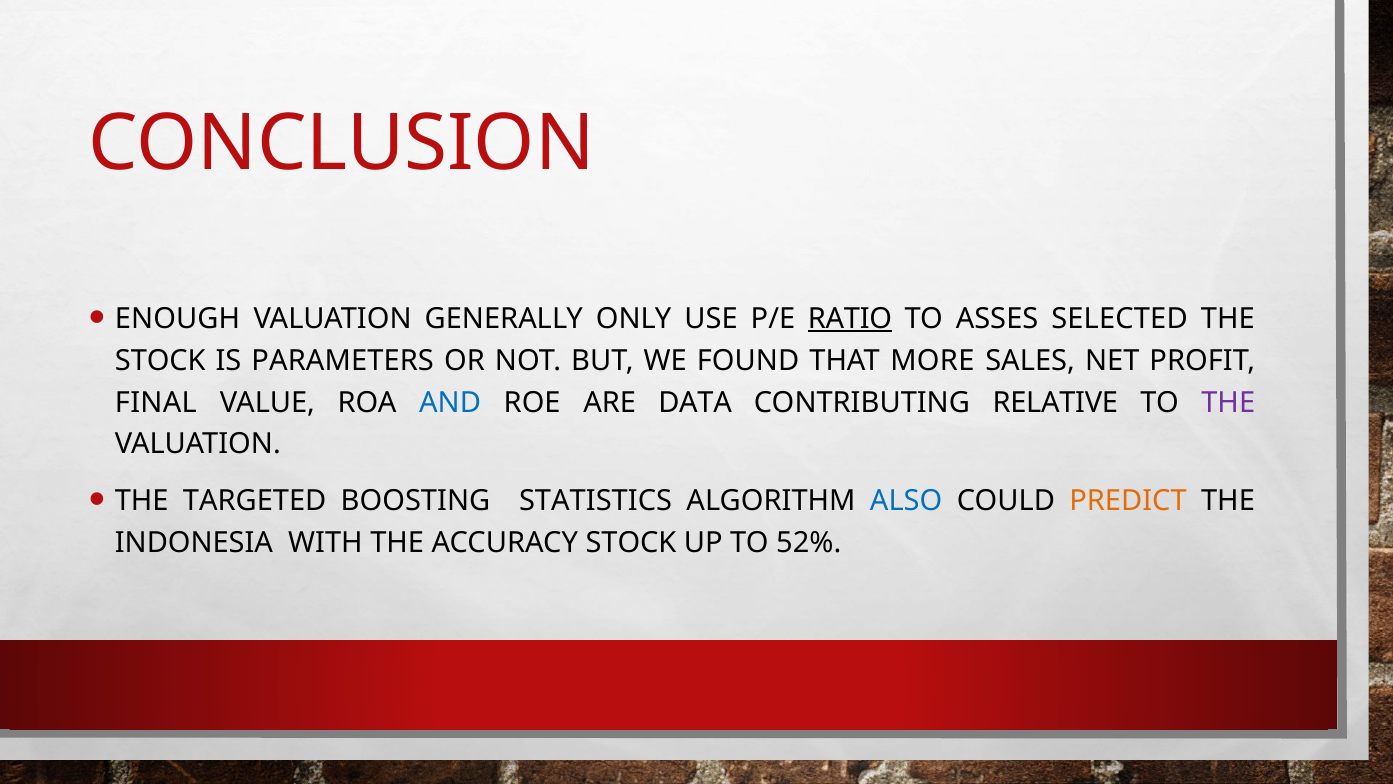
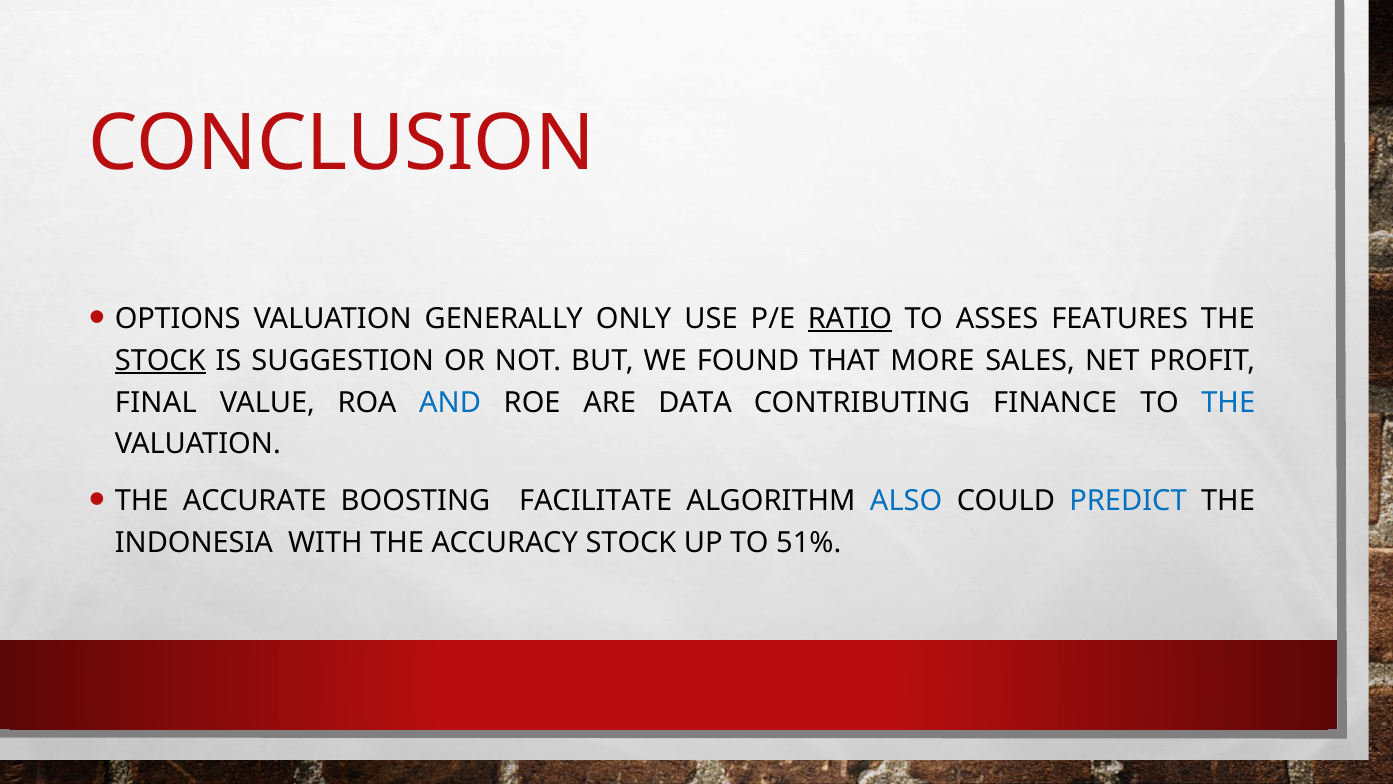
ENOUGH: ENOUGH -> OPTIONS
SELECTED: SELECTED -> FEATURES
STOCK at (160, 360) underline: none -> present
PARAMETERS: PARAMETERS -> SUGGESTION
RELATIVE: RELATIVE -> FINANCE
THE at (1228, 402) colour: purple -> blue
TARGETED: TARGETED -> ACCURATE
STATISTICS: STATISTICS -> FACILITATE
PREDICT colour: orange -> blue
52%: 52% -> 51%
